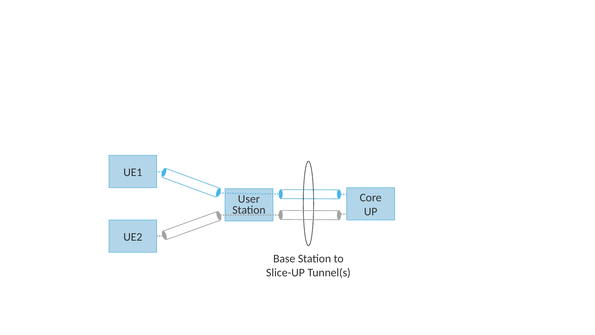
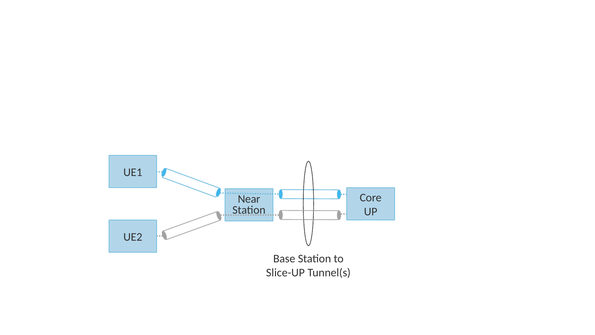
User: User -> Near
